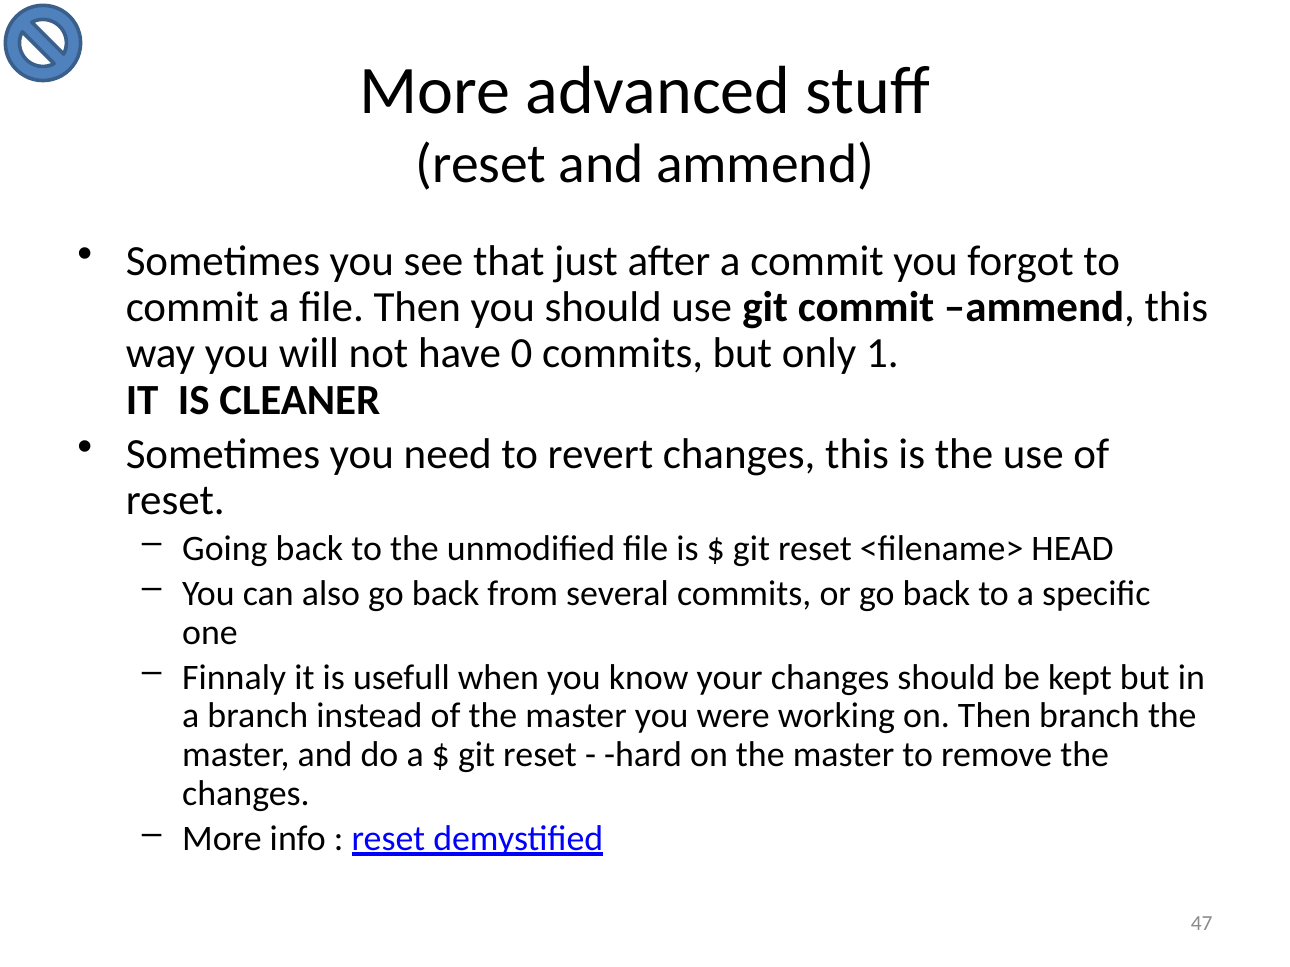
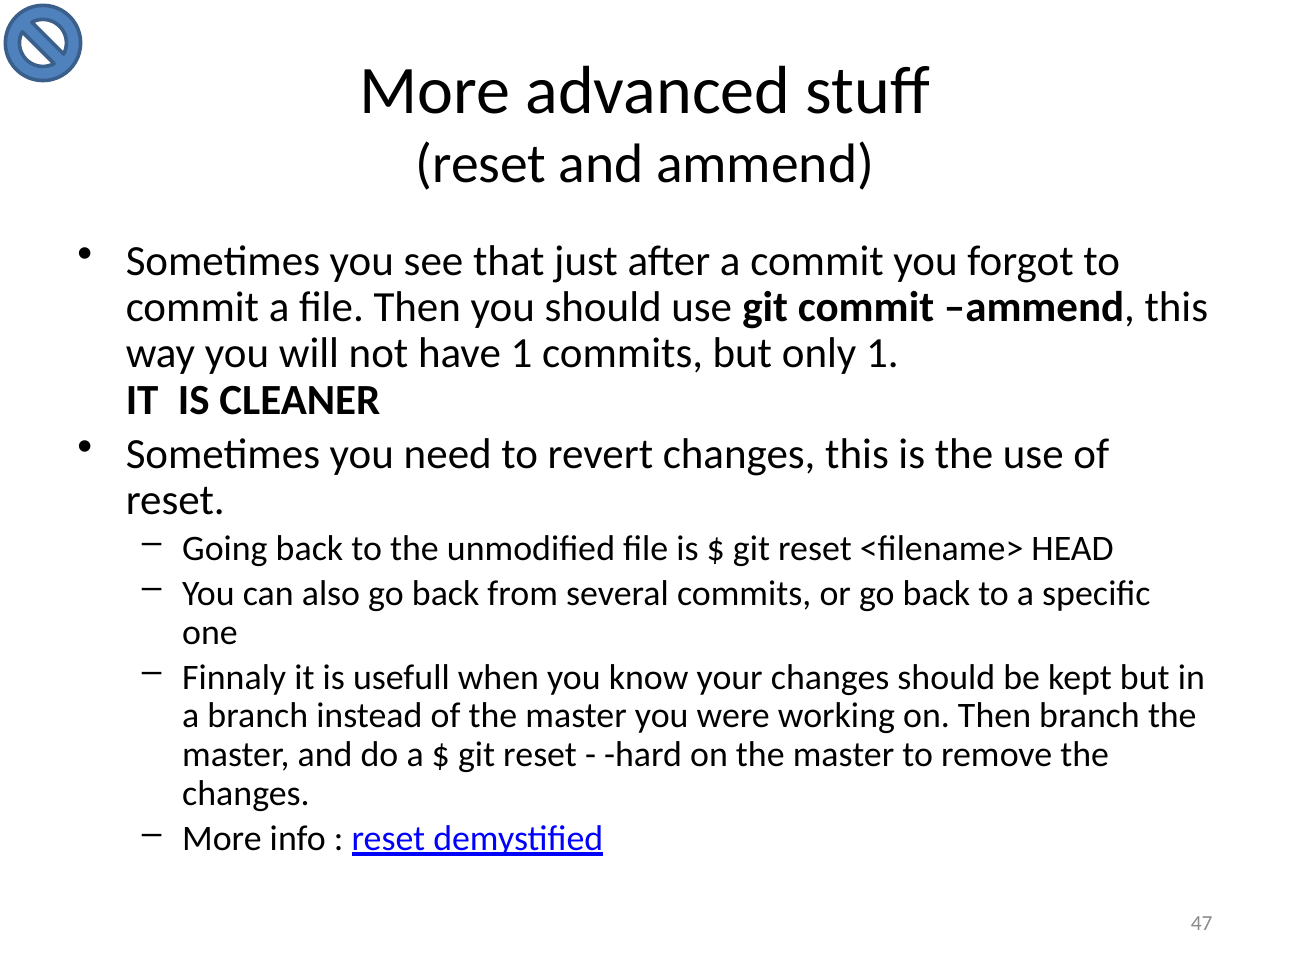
have 0: 0 -> 1
